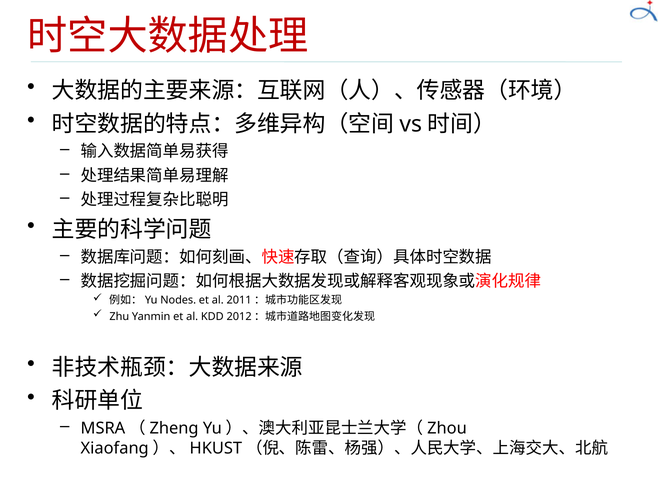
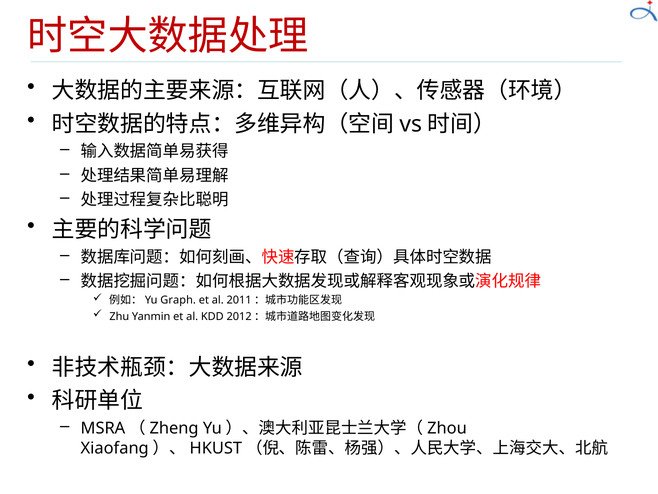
Nodes: Nodes -> Graph
